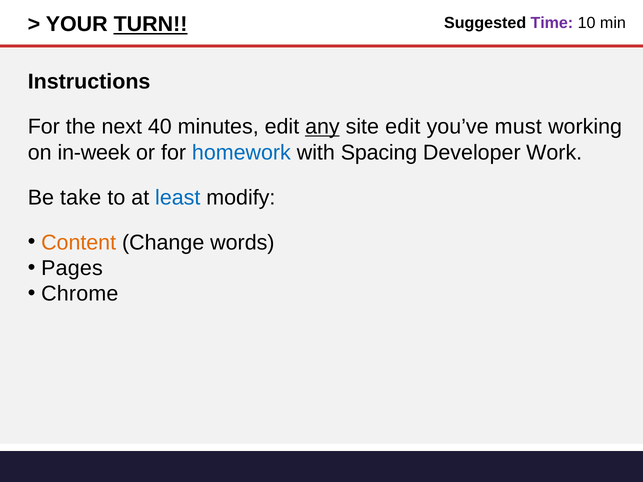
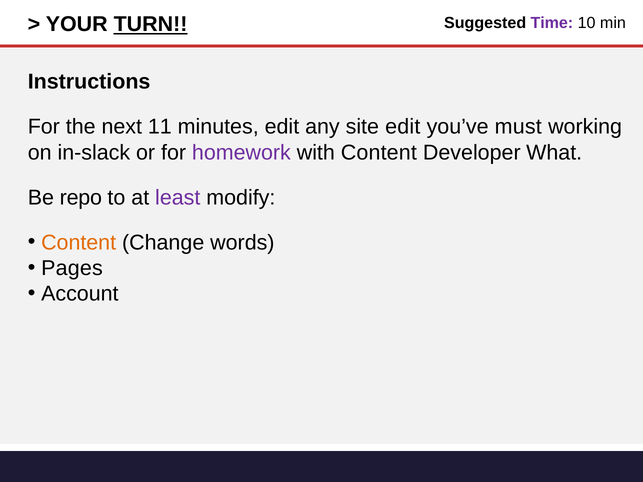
40: 40 -> 11
any underline: present -> none
in-week: in-week -> in-slack
homework colour: blue -> purple
with Spacing: Spacing -> Content
Work: Work -> What
take: take -> repo
least colour: blue -> purple
Chrome: Chrome -> Account
